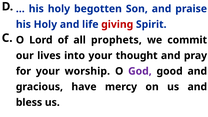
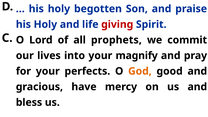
thought: thought -> magnify
worship: worship -> perfects
God colour: purple -> orange
